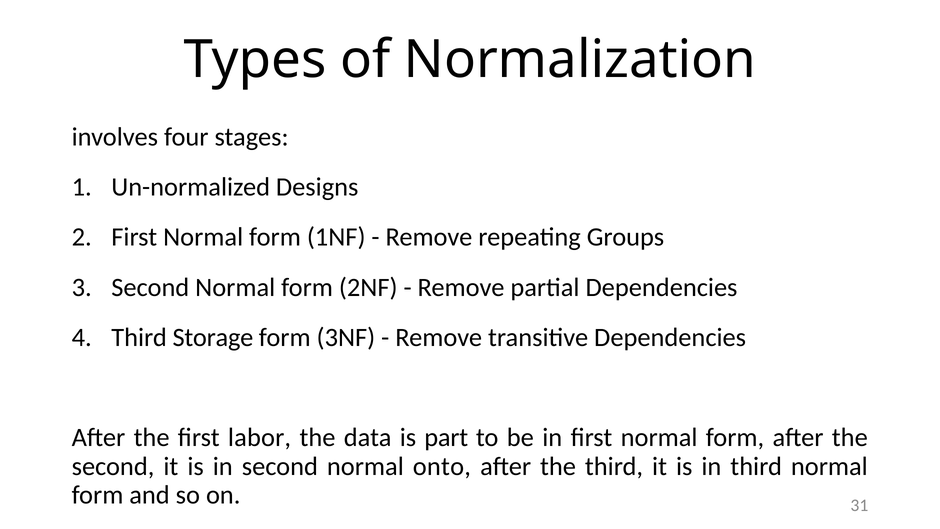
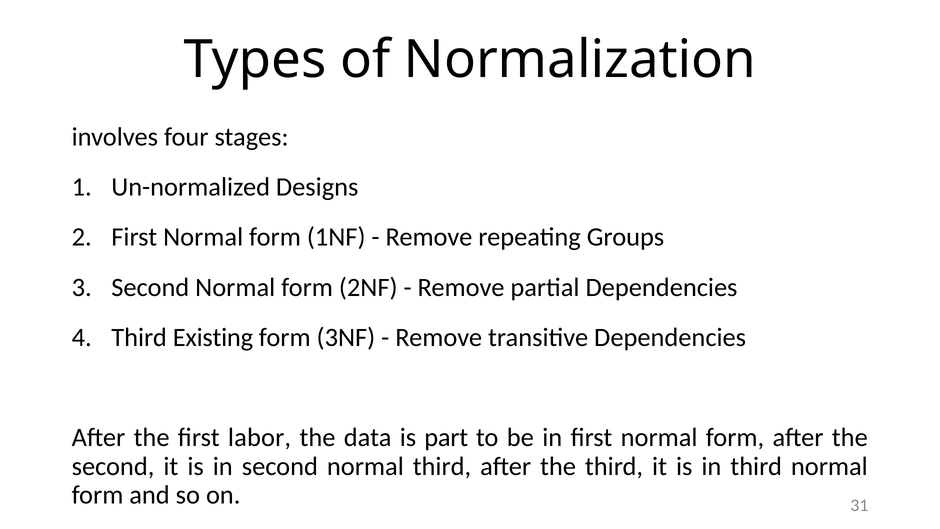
Storage: Storage -> Existing
normal onto: onto -> third
